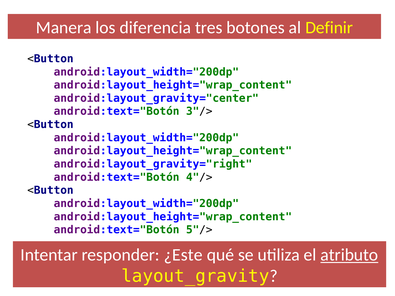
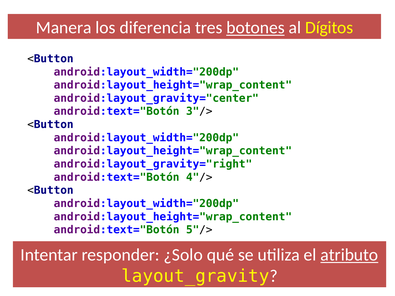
botones underline: none -> present
Definir: Definir -> Dígitos
¿Este: ¿Este -> ¿Solo
